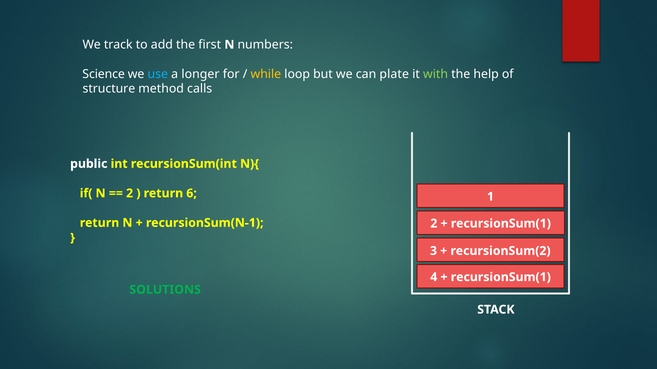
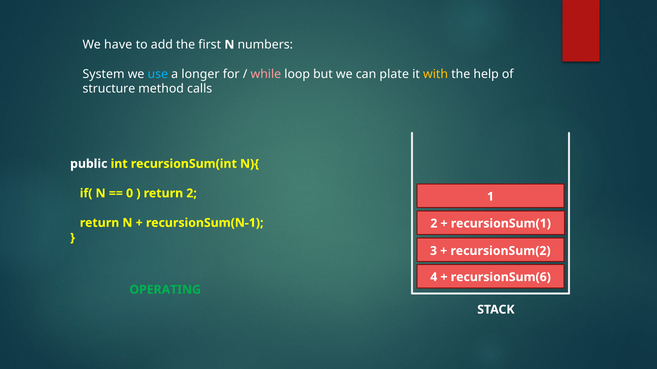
track: track -> have
Science: Science -> System
while colour: yellow -> pink
with colour: light green -> yellow
2 at (130, 194): 2 -> 0
return 6: 6 -> 2
recursionSum(1 at (501, 277): recursionSum(1 -> recursionSum(6
SOLUTIONS: SOLUTIONS -> OPERATING
